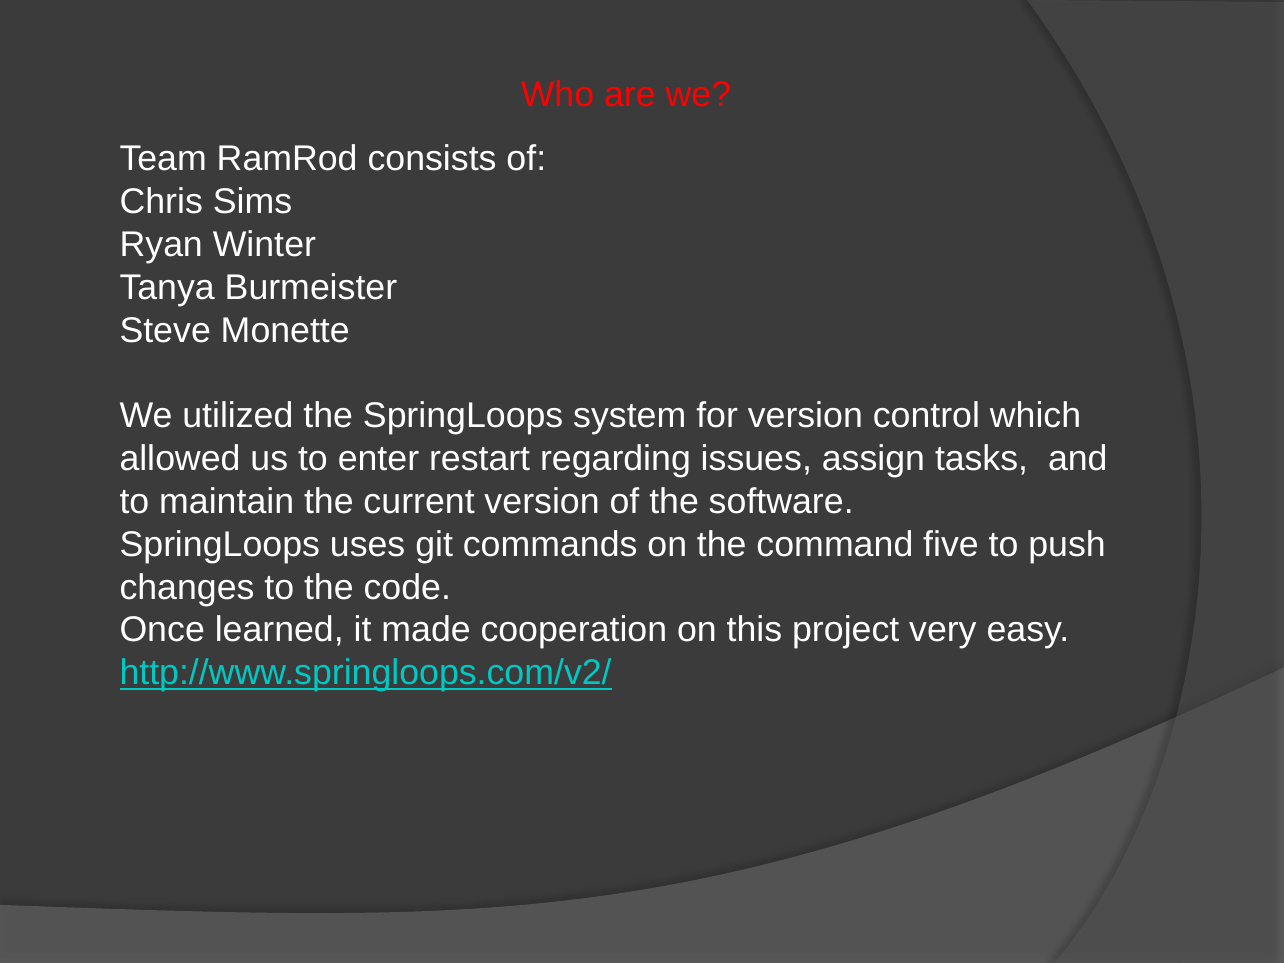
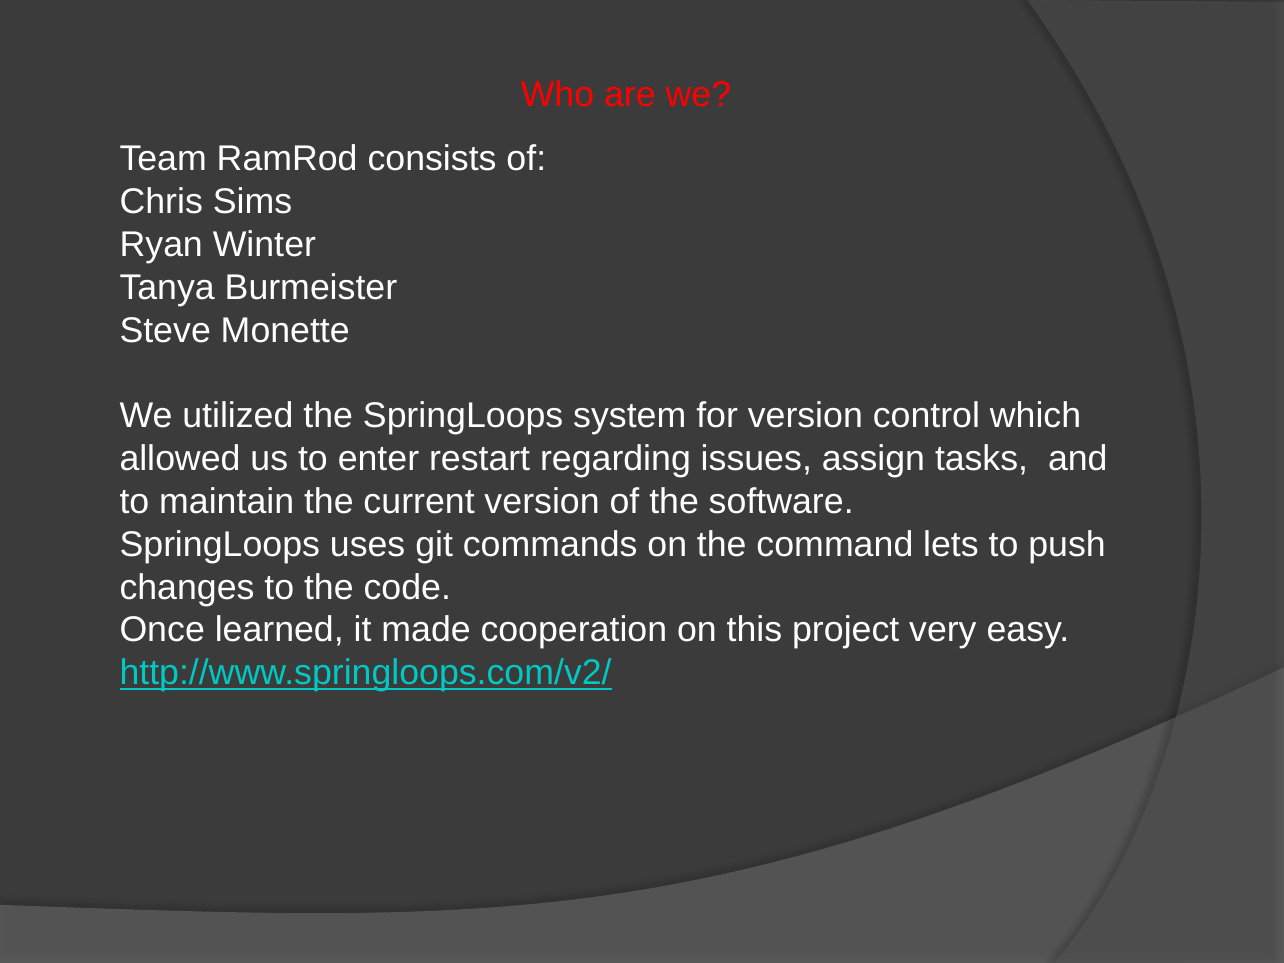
five: five -> lets
